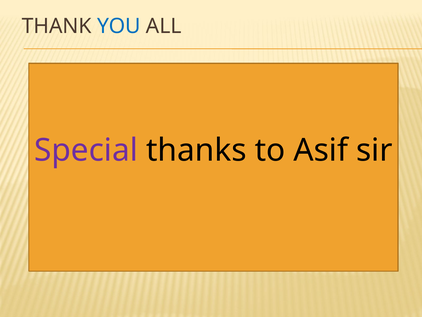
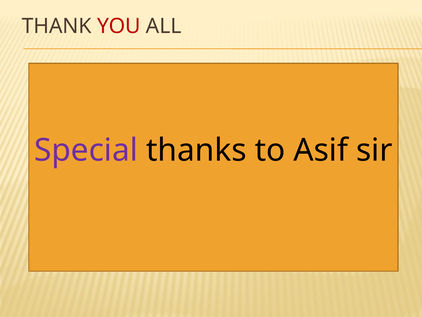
YOU colour: blue -> red
